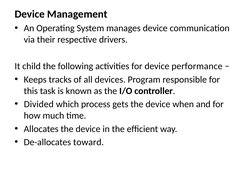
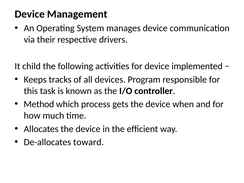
performance: performance -> implemented
Divided: Divided -> Method
